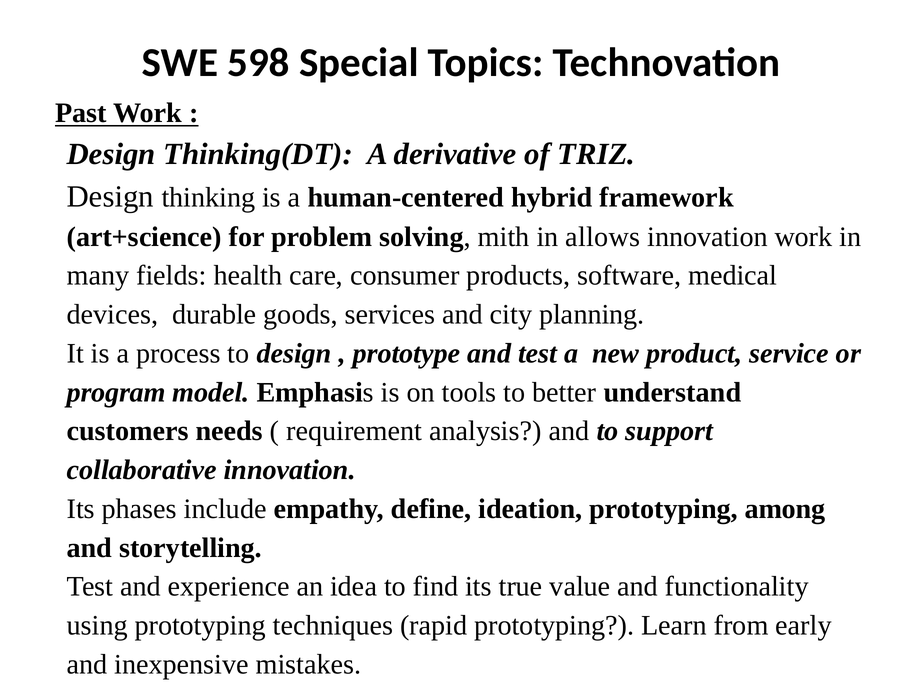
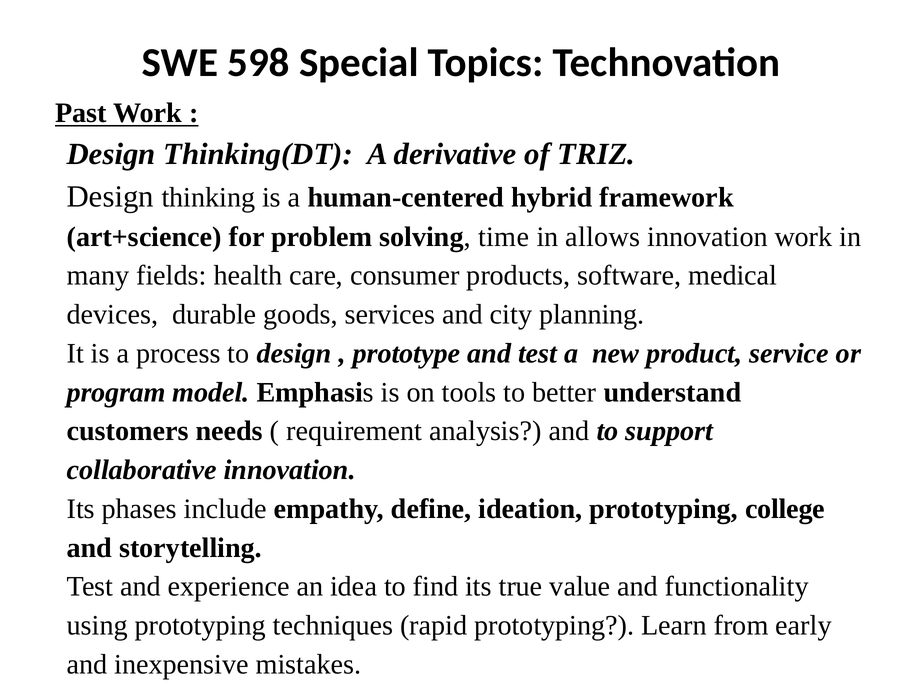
mith: mith -> time
among: among -> college
